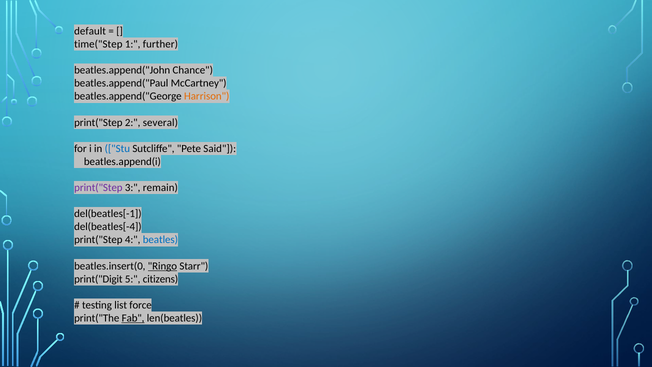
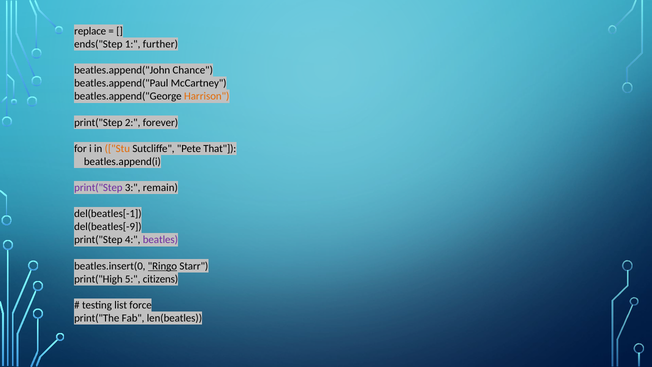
default: default -> replace
time("Step: time("Step -> ends("Step
several: several -> forever
Stu colour: blue -> orange
Said: Said -> That
del(beatles[-4: del(beatles[-4 -> del(beatles[-9
beatles colour: blue -> purple
print("Digit: print("Digit -> print("High
Fab underline: present -> none
